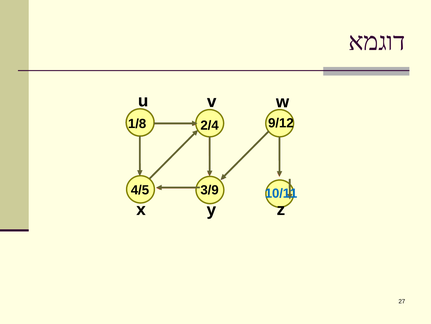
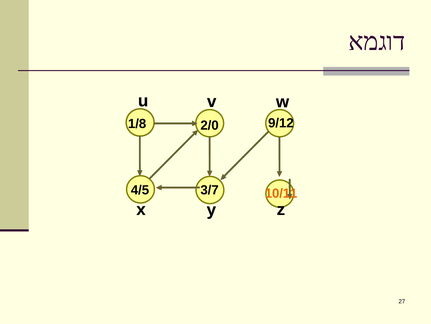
2/4: 2/4 -> 2/0
3/9: 3/9 -> 3/7
10/11 colour: blue -> orange
